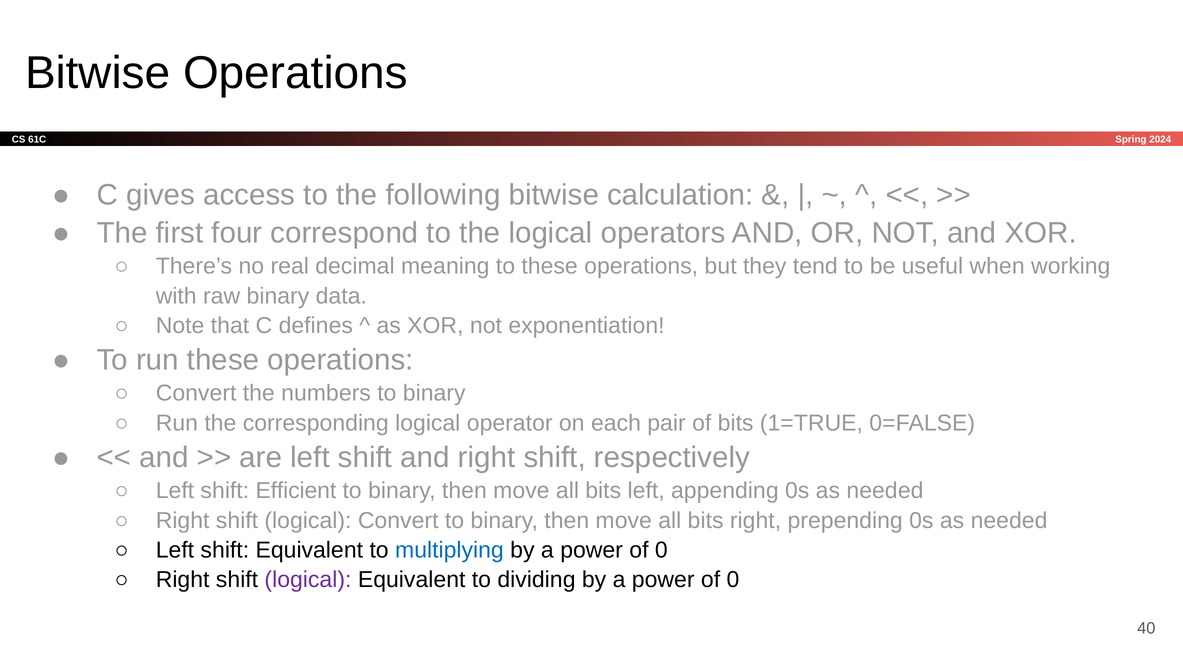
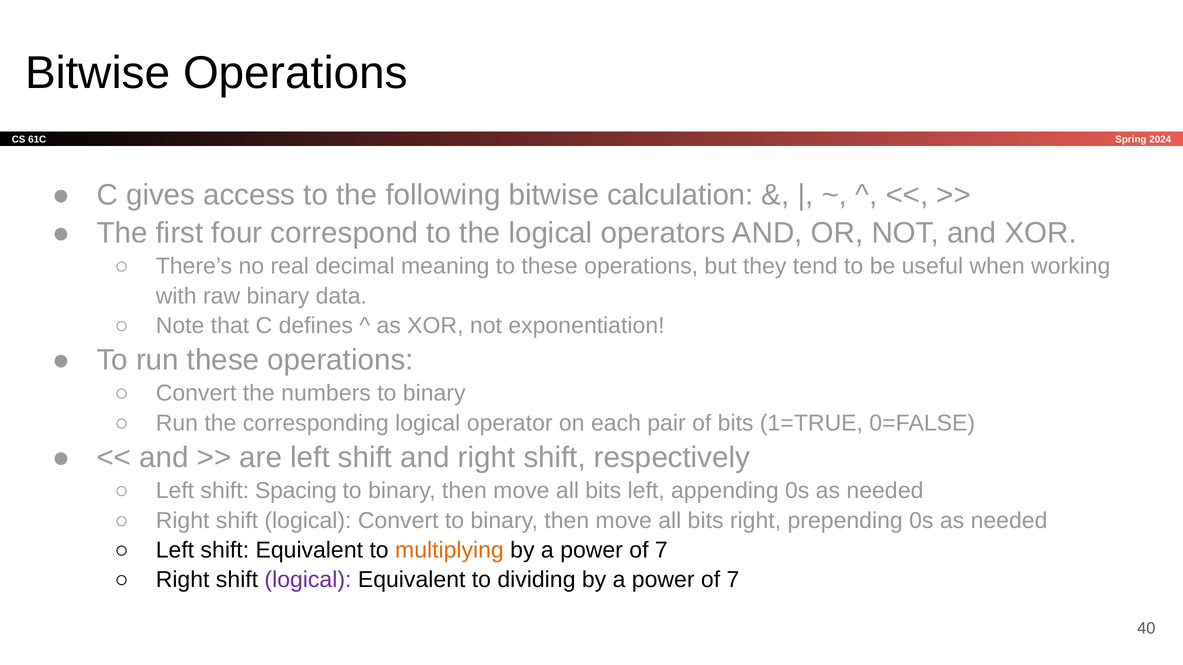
Efficient: Efficient -> Spacing
multiplying colour: blue -> orange
0 at (661, 551): 0 -> 7
0 at (733, 580): 0 -> 7
